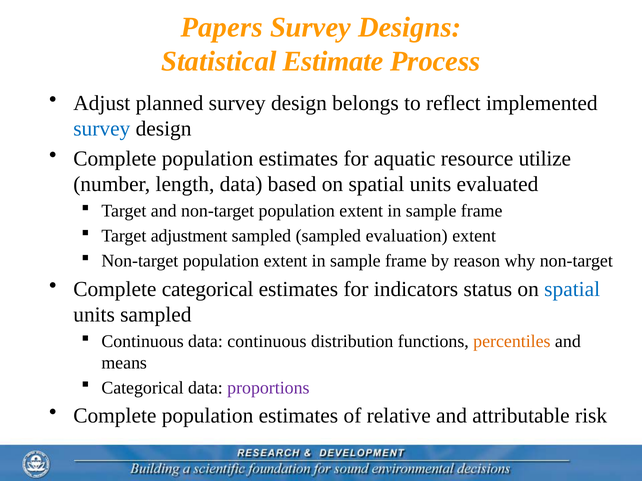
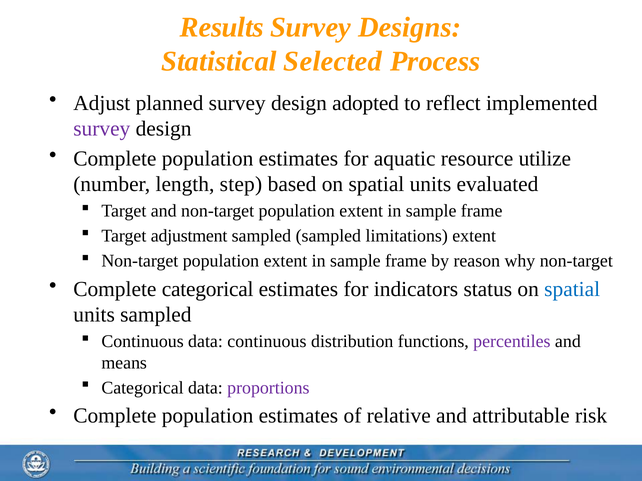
Papers: Papers -> Results
Estimate: Estimate -> Selected
belongs: belongs -> adopted
survey at (102, 129) colour: blue -> purple
length data: data -> step
evaluation: evaluation -> limitations
percentiles colour: orange -> purple
